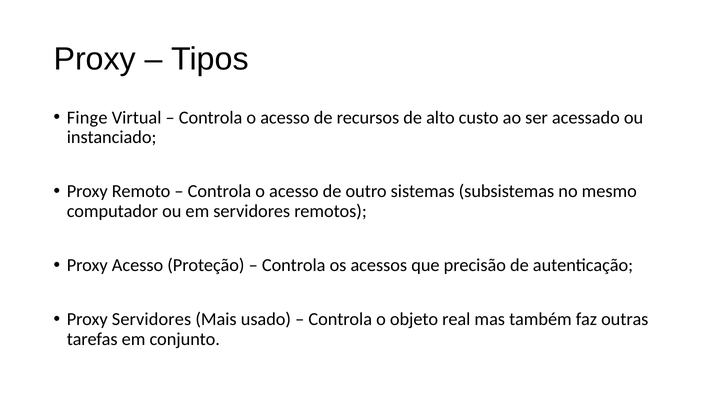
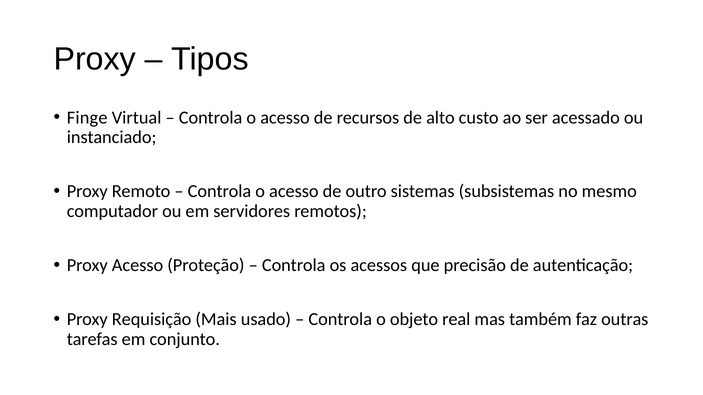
Proxy Servidores: Servidores -> Requisição
